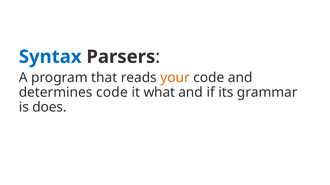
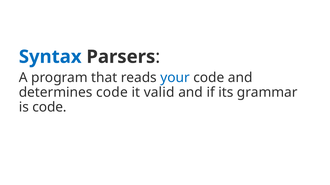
your colour: orange -> blue
what: what -> valid
is does: does -> code
